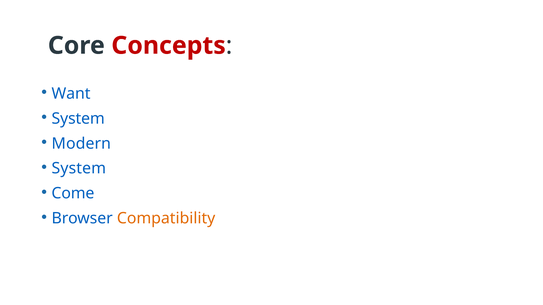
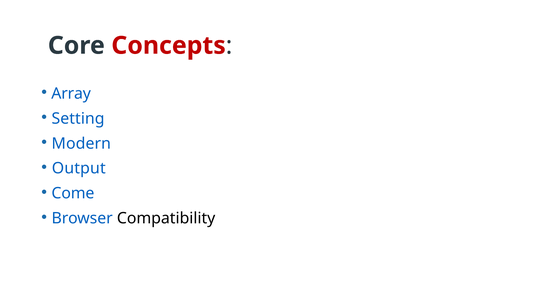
Want: Want -> Array
System at (78, 119): System -> Setting
System at (79, 169): System -> Output
Compatibility colour: orange -> black
